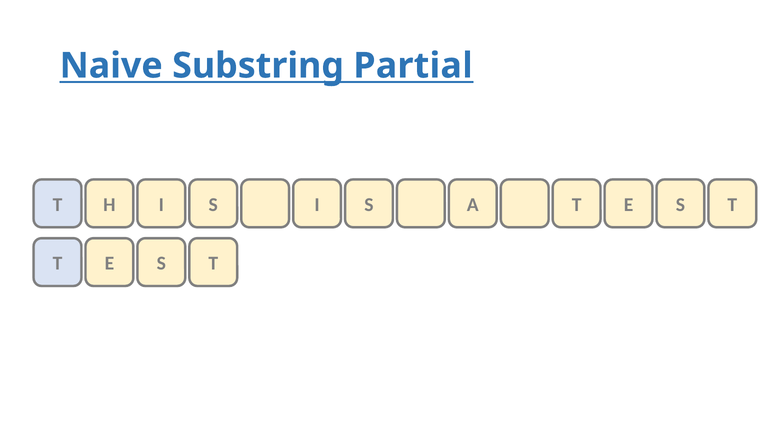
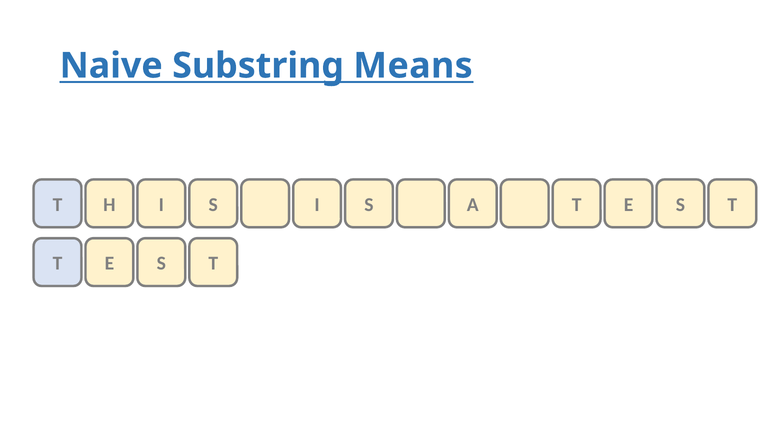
Partial: Partial -> Means
